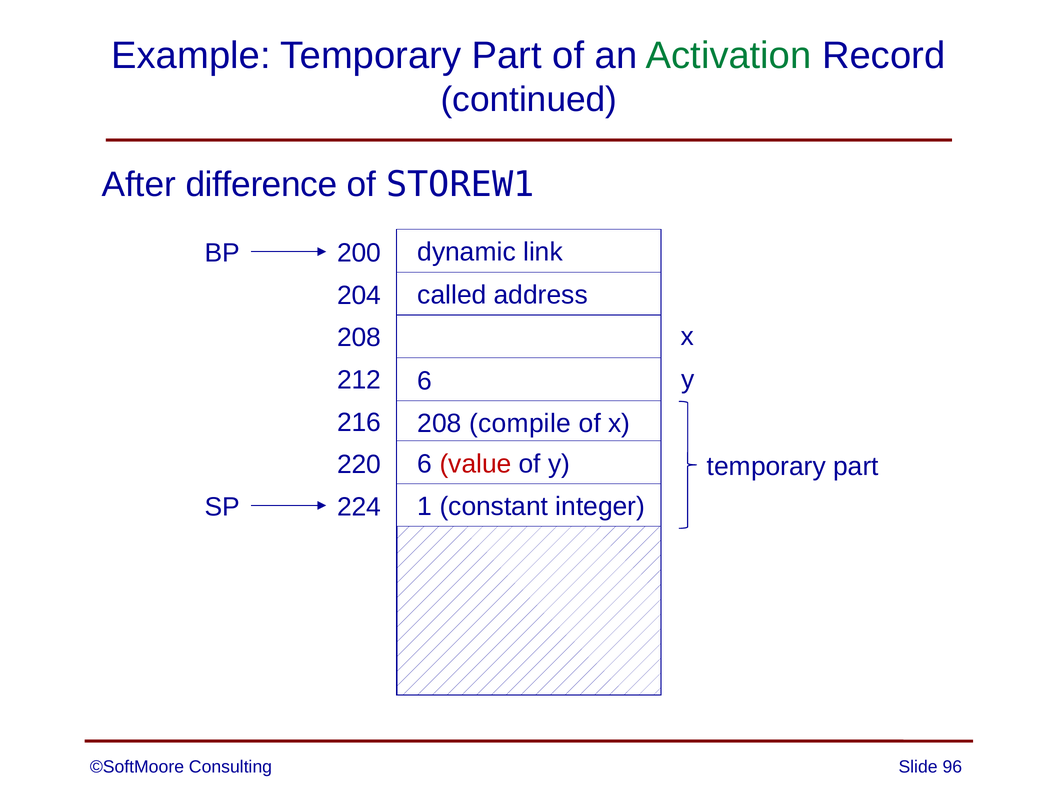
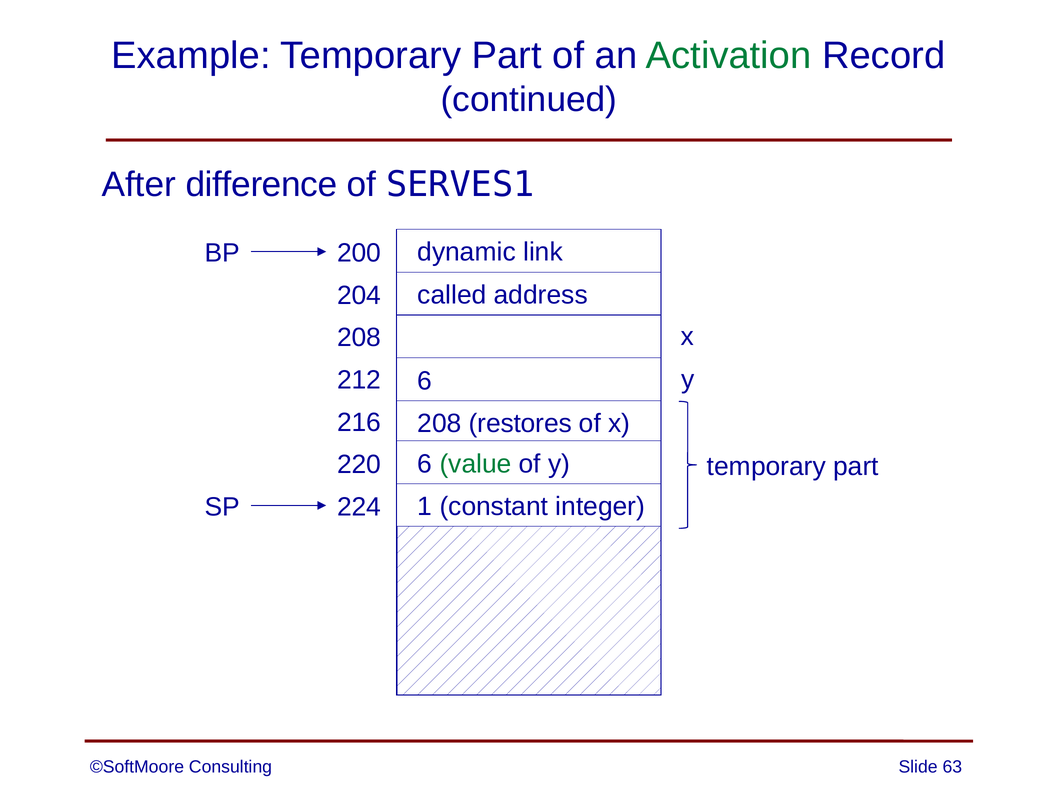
STOREW1: STOREW1 -> SERVES1
compile: compile -> restores
value colour: red -> green
96: 96 -> 63
